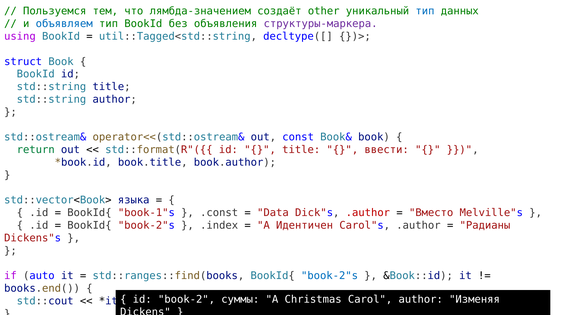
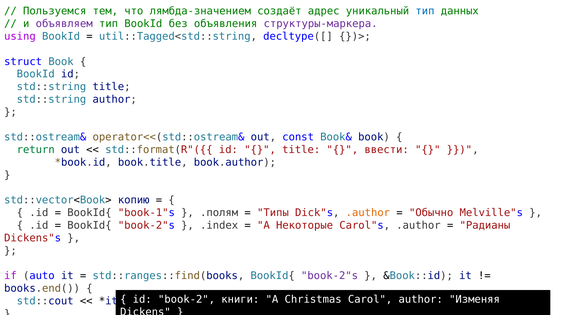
other: other -> адрес
объявляем colour: blue -> purple
языка: языка -> копию
.const: .const -> .полям
Data: Data -> Типы
.author at (368, 213) colour: red -> orange
Вместо: Вместо -> Обычно
Идентичен: Идентичен -> Некоторые
book-2"s at (330, 276) colour: blue -> purple
суммы: суммы -> книги
